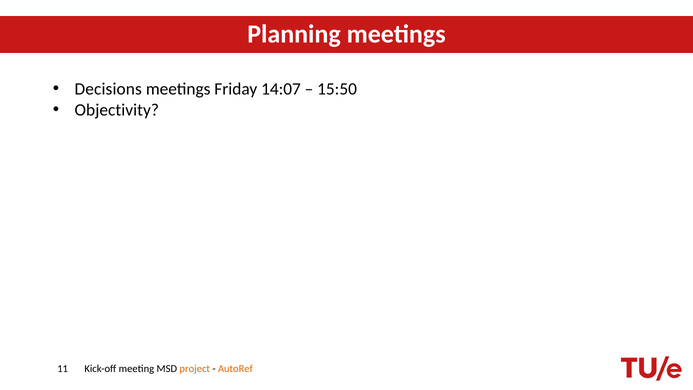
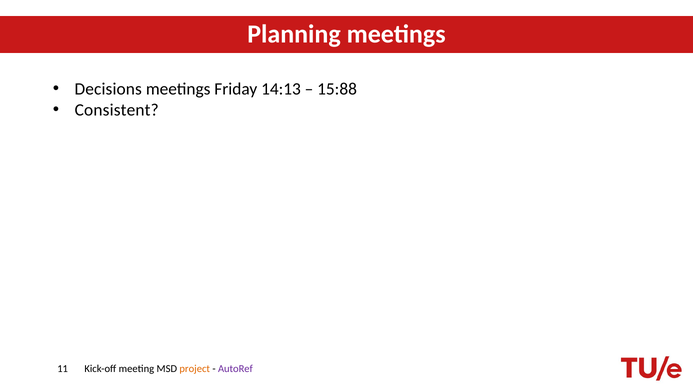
14:07: 14:07 -> 14:13
15:50: 15:50 -> 15:88
Objectivity: Objectivity -> Consistent
AutoRef colour: orange -> purple
